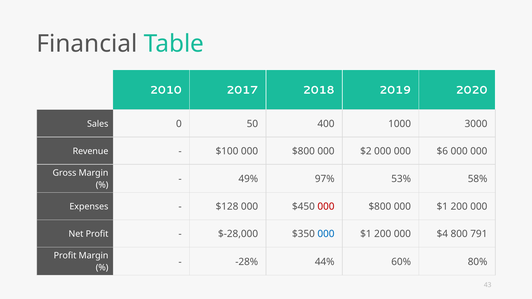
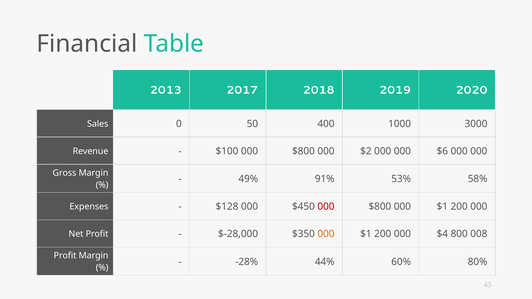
2010: 2010 -> 2013
97%: 97% -> 91%
000 at (326, 234) colour: blue -> orange
791: 791 -> 008
